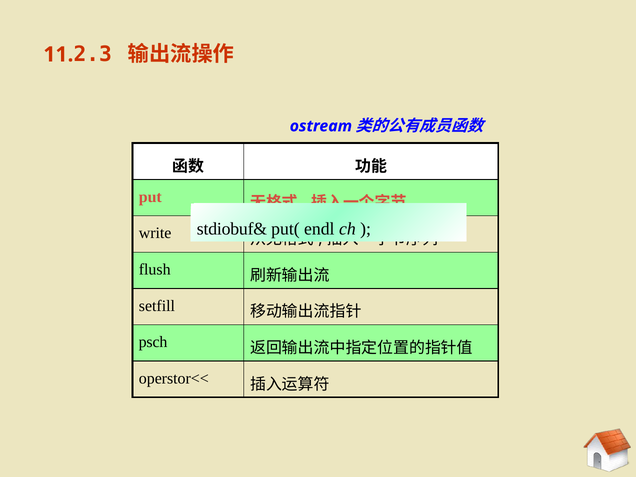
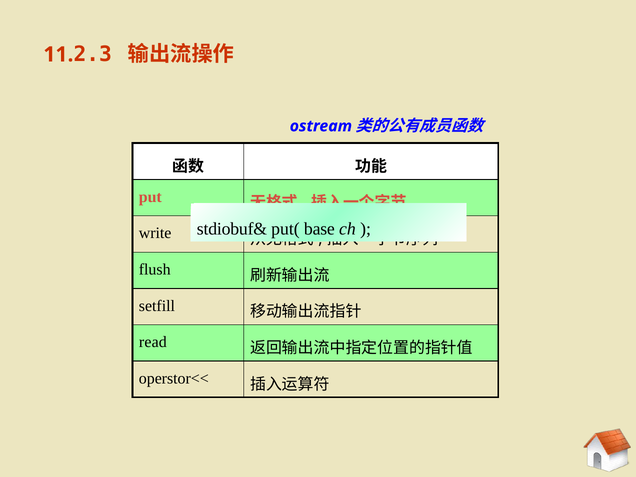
endl: endl -> base
psch: psch -> read
